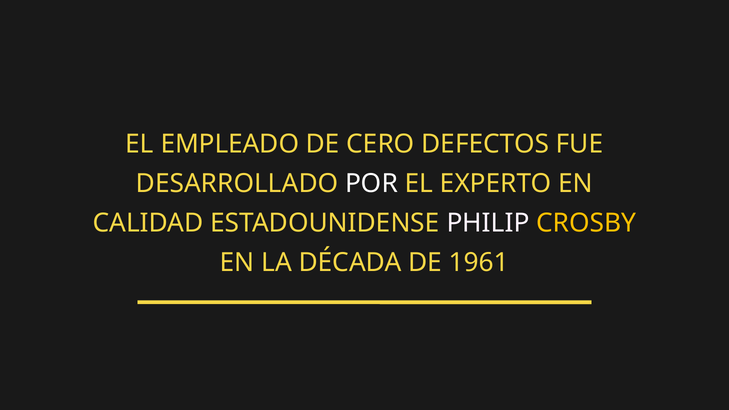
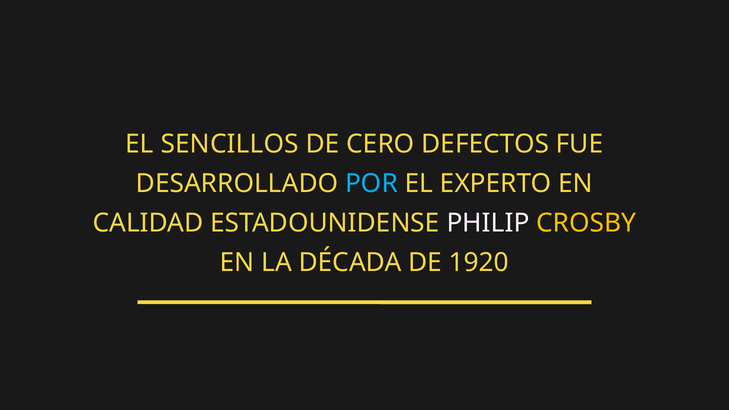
EMPLEADO: EMPLEADO -> SENCILLOS
POR colour: white -> light blue
1961: 1961 -> 1920
